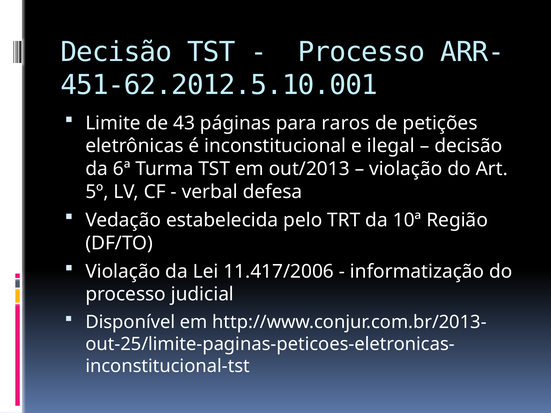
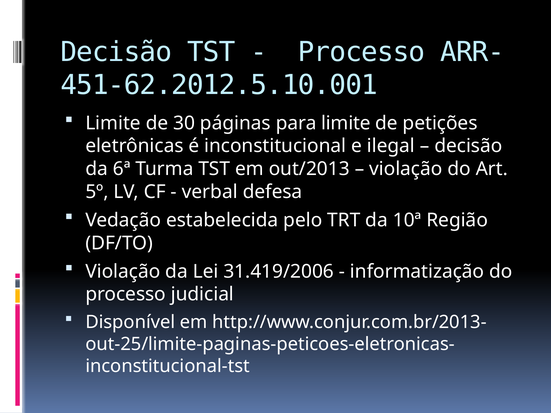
43: 43 -> 30
para raros: raros -> limite
11.417/2006: 11.417/2006 -> 31.419/2006
